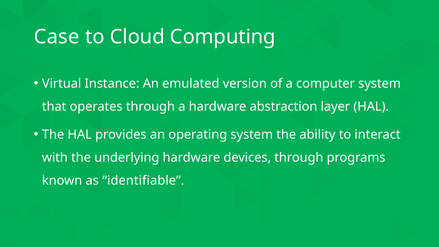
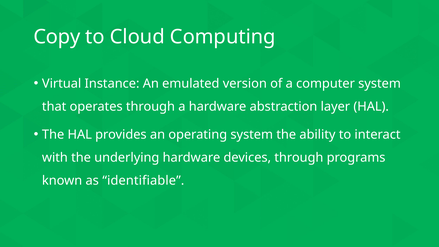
Case: Case -> Copy
